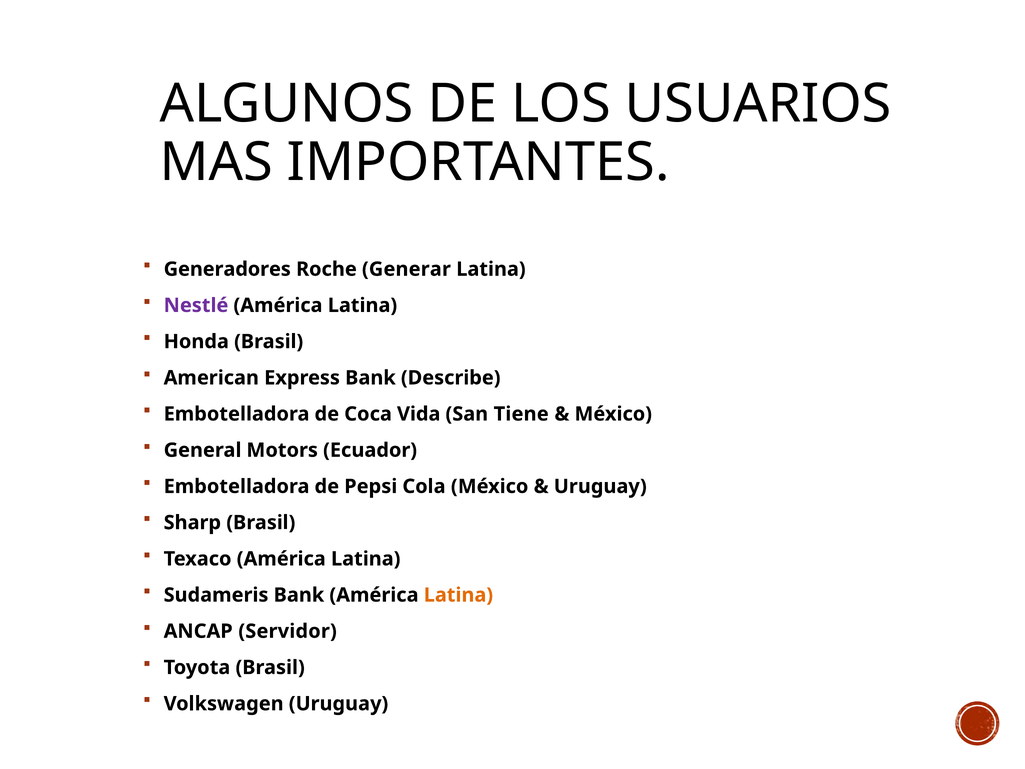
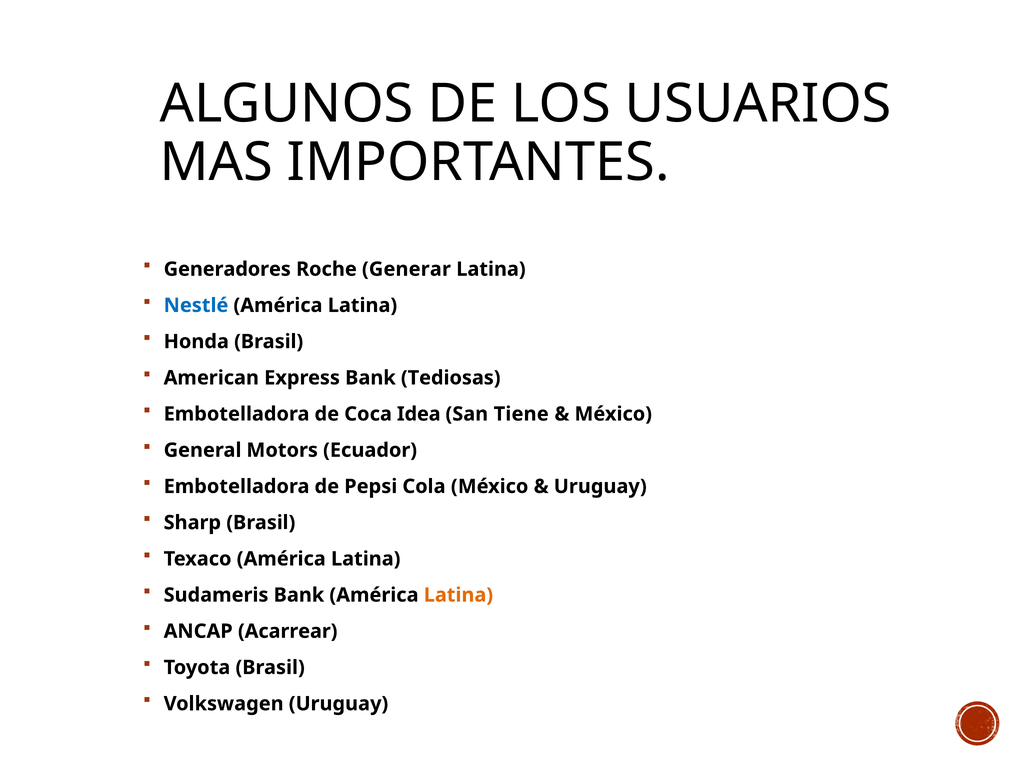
Nestlé colour: purple -> blue
Describe: Describe -> Tediosas
Vida: Vida -> Idea
Servidor: Servidor -> Acarrear
